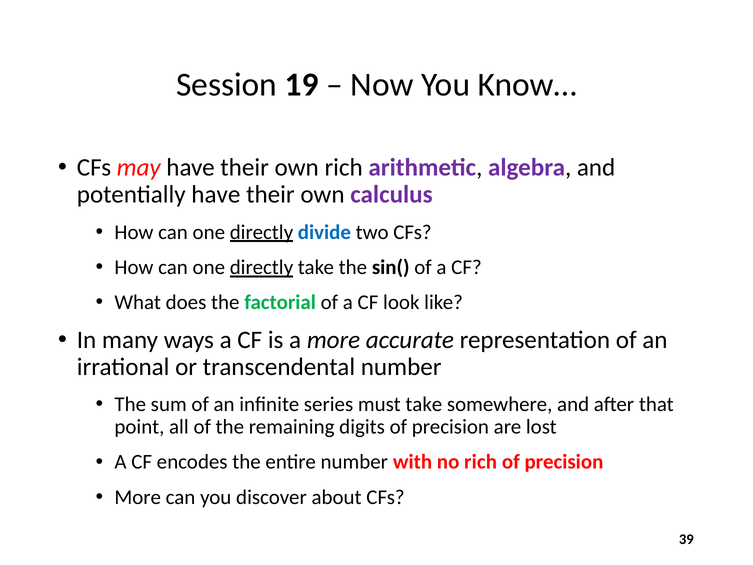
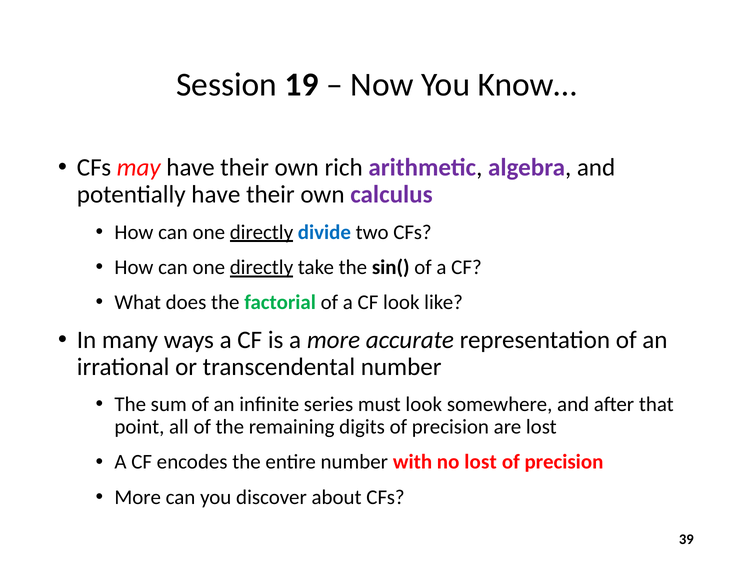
must take: take -> look
no rich: rich -> lost
